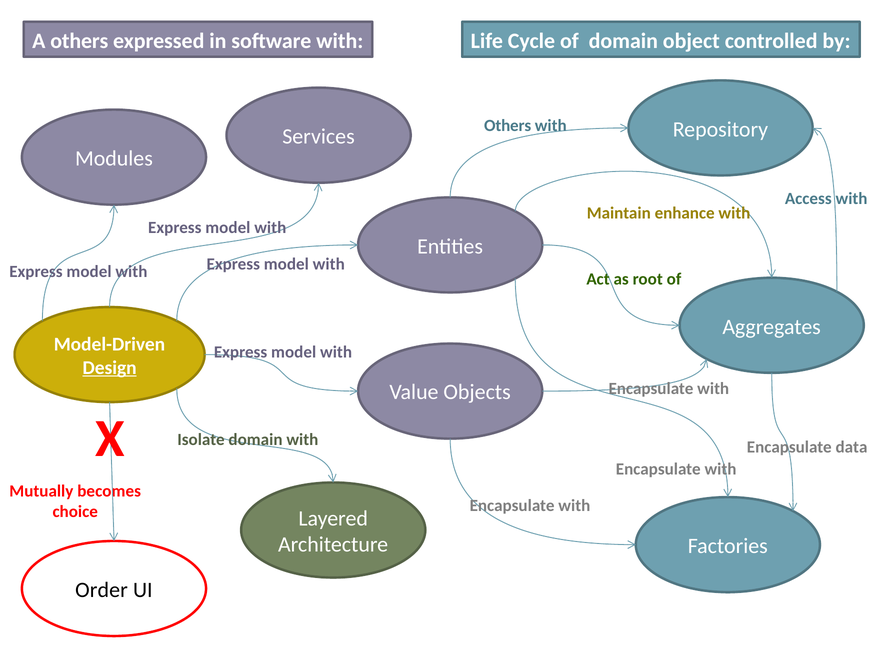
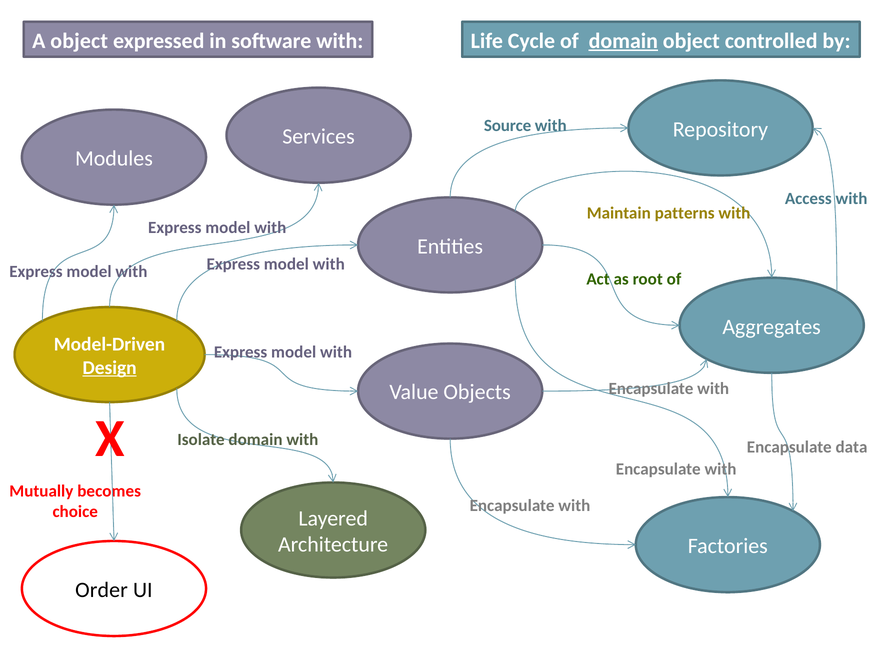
A others: others -> object
domain at (623, 41) underline: none -> present
Others at (508, 125): Others -> Source
enhance: enhance -> patterns
